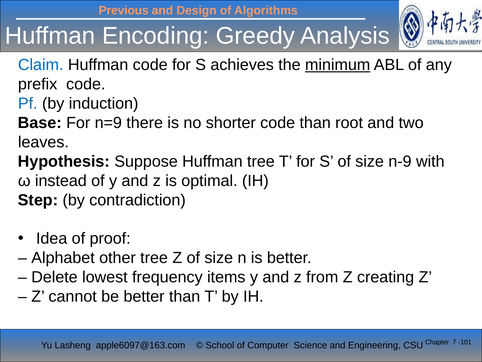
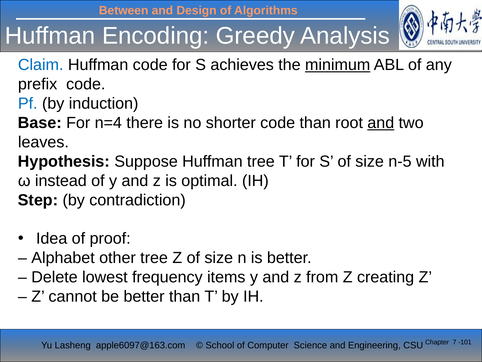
Previous: Previous -> Between
n=9: n=9 -> n=4
and at (381, 123) underline: none -> present
n-9: n-9 -> n-5
